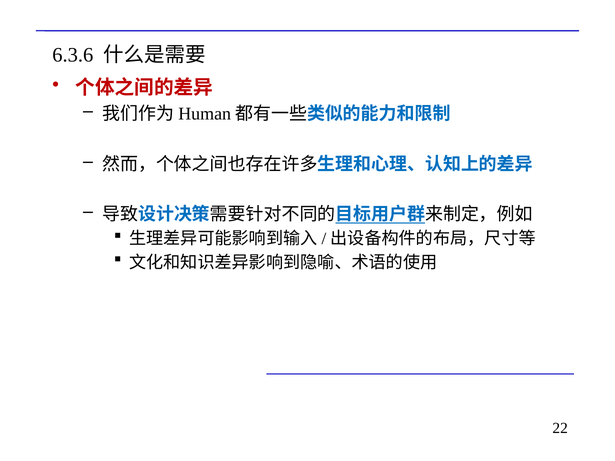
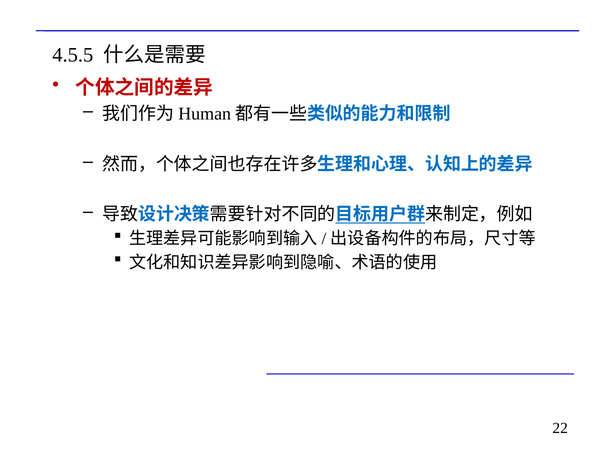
6.3.6: 6.3.6 -> 4.5.5
